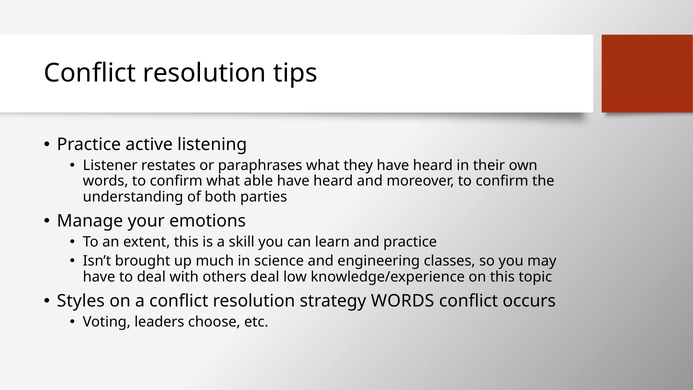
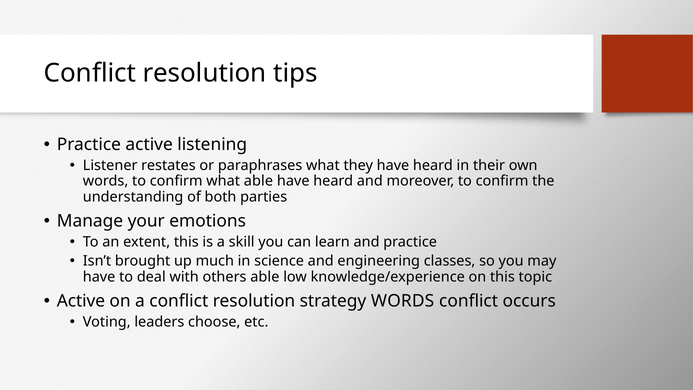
others deal: deal -> able
Styles at (81, 301): Styles -> Active
